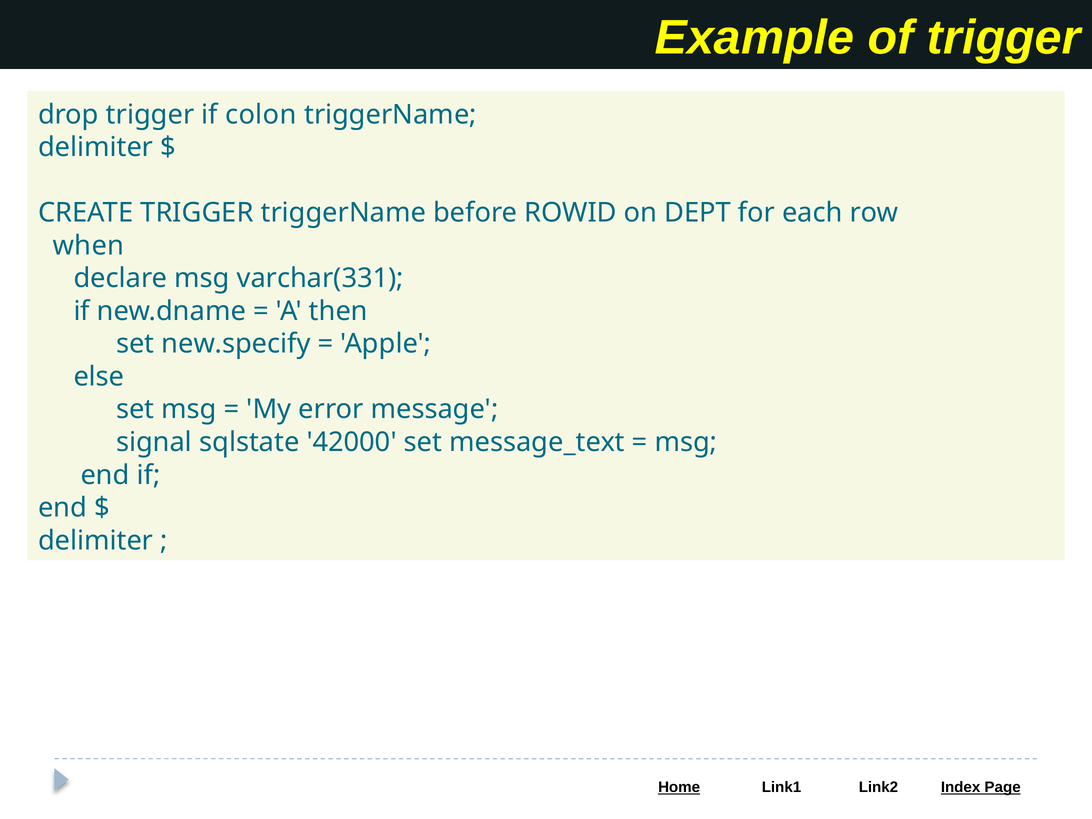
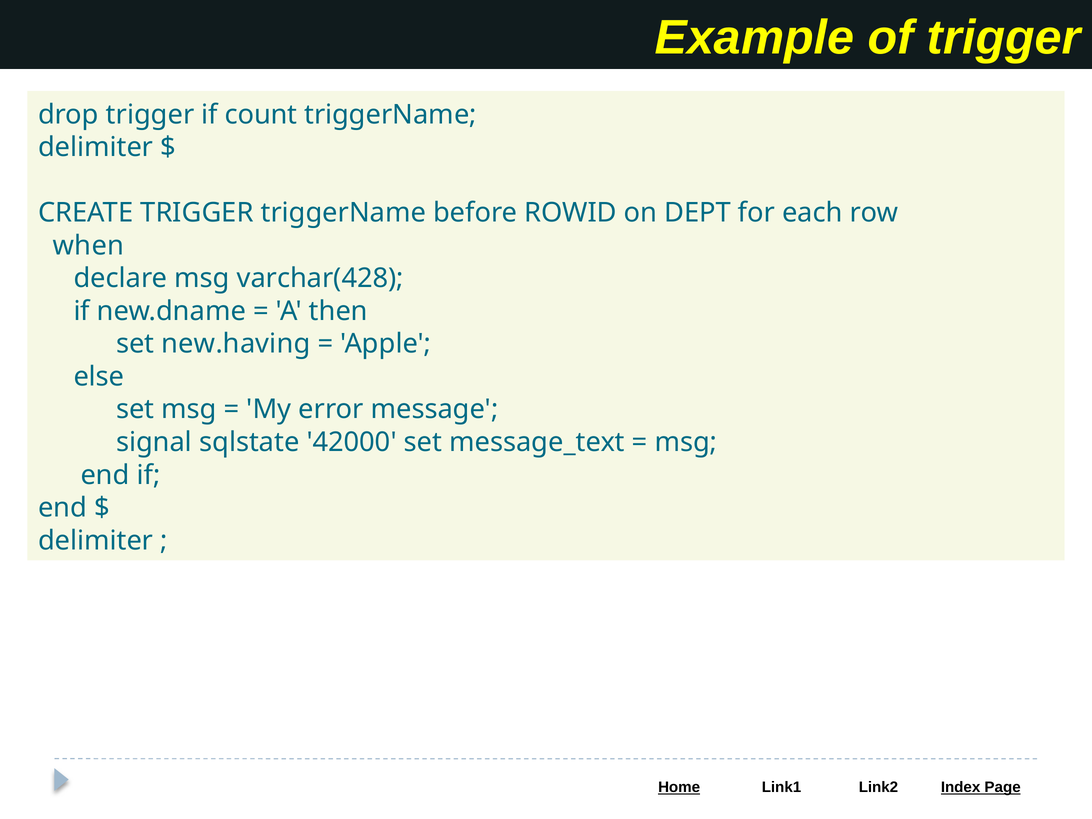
colon: colon -> count
varchar(331: varchar(331 -> varchar(428
new.specify: new.specify -> new.having
